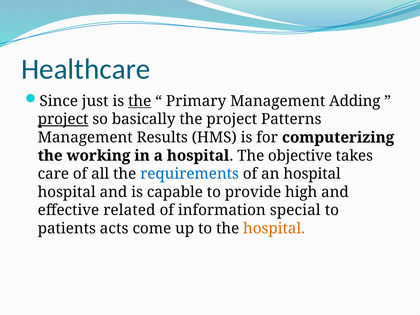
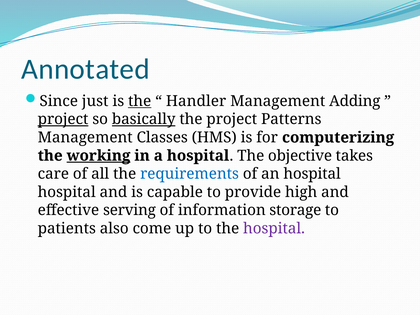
Healthcare: Healthcare -> Annotated
Primary: Primary -> Handler
basically underline: none -> present
Results: Results -> Classes
working underline: none -> present
related: related -> serving
special: special -> storage
acts: acts -> also
hospital at (274, 228) colour: orange -> purple
